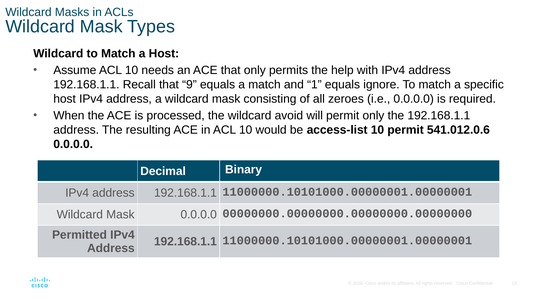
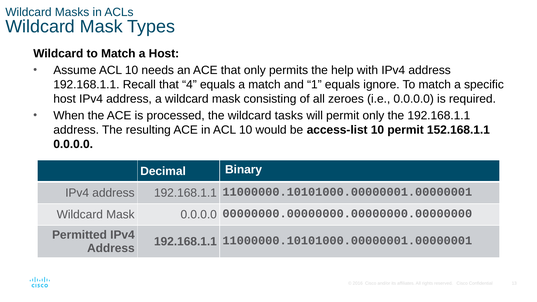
9: 9 -> 4
avoid: avoid -> tasks
541.012.0.6: 541.012.0.6 -> 152.168.1.1
